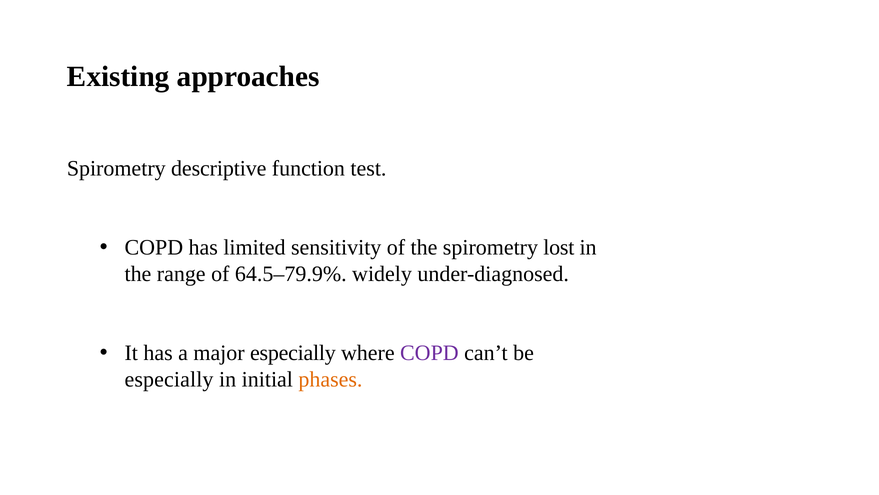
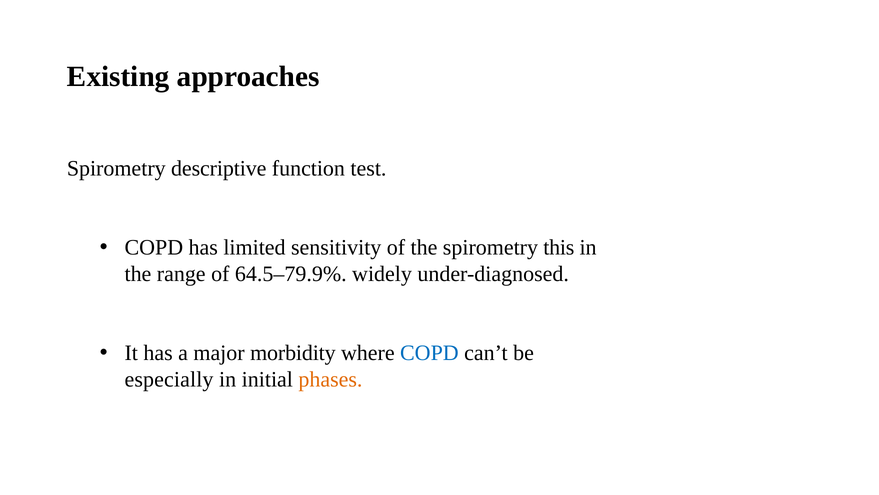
lost: lost -> this
major especially: especially -> morbidity
COPD at (429, 353) colour: purple -> blue
